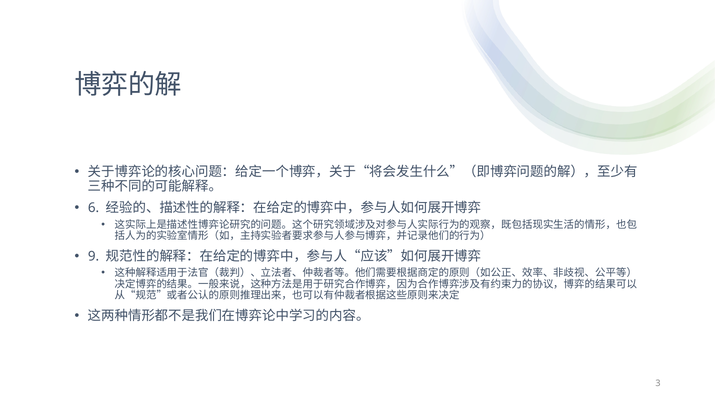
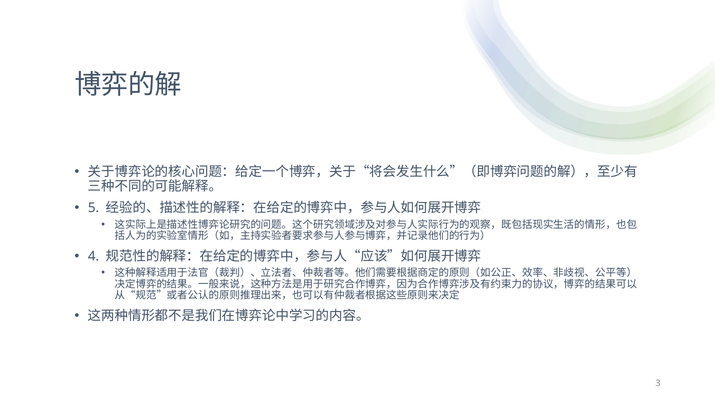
6: 6 -> 5
9: 9 -> 4
